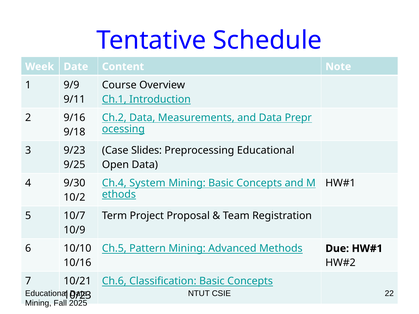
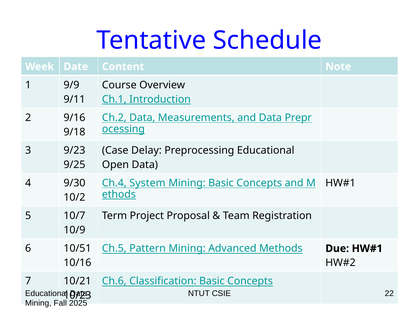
Slides: Slides -> Delay
10/10: 10/10 -> 10/51
